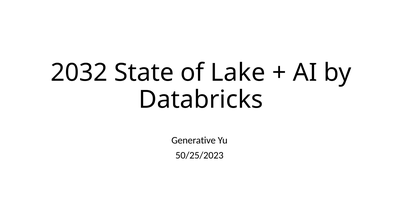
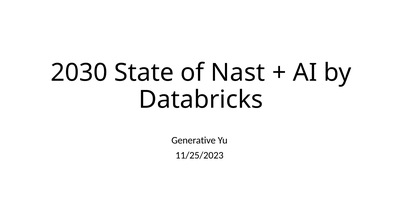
2032: 2032 -> 2030
Lake: Lake -> Nast
50/25/2023: 50/25/2023 -> 11/25/2023
